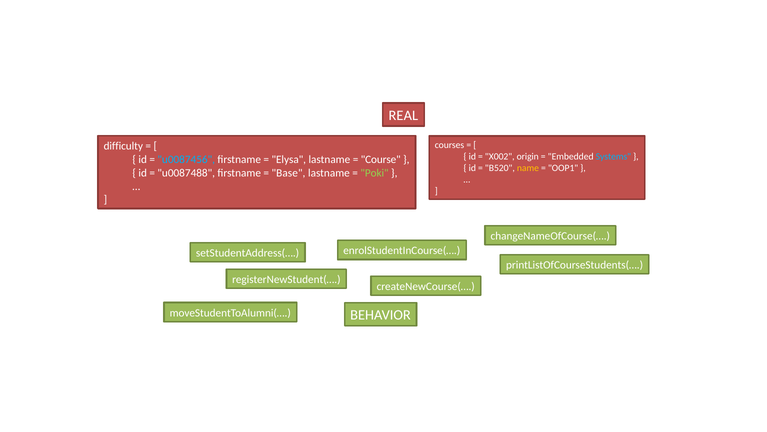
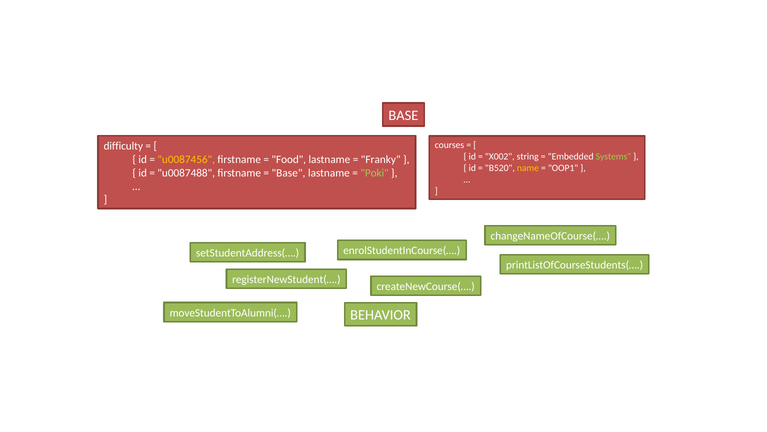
REAL at (403, 115): REAL -> BASE
origin: origin -> string
Systems colour: light blue -> light green
u0087456 colour: light blue -> yellow
Elysa: Elysa -> Food
Course: Course -> Franky
